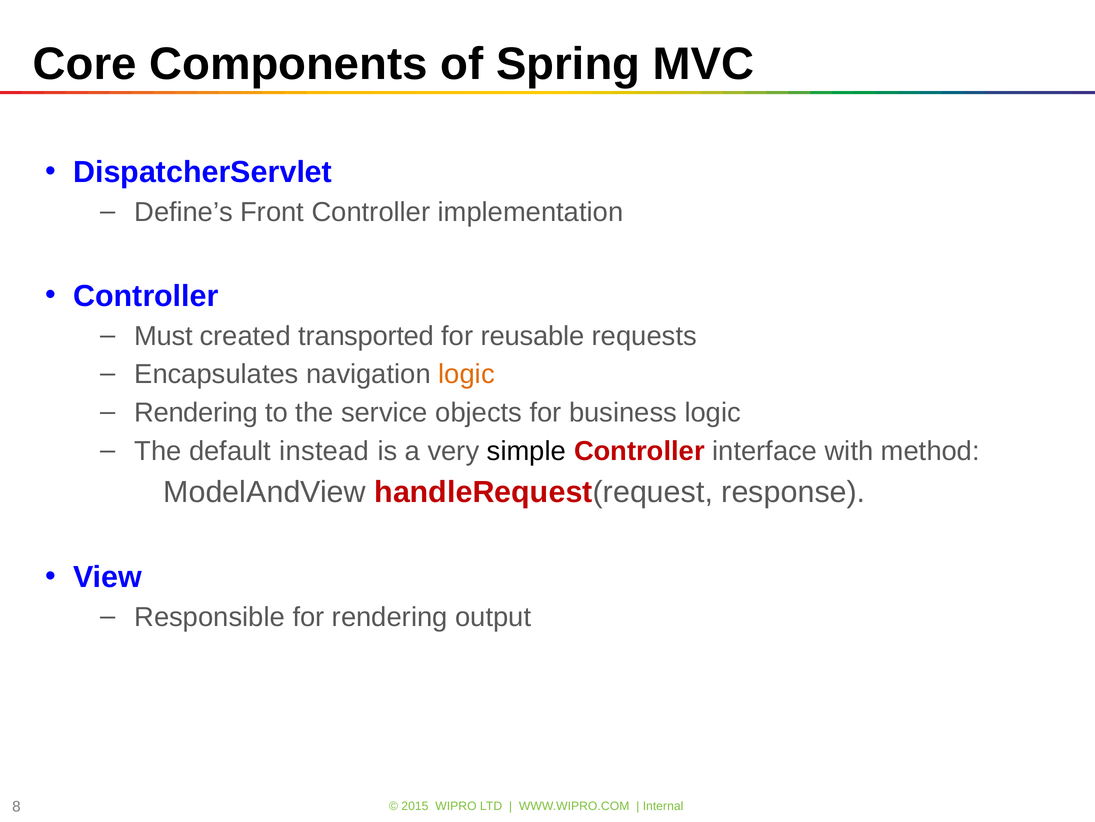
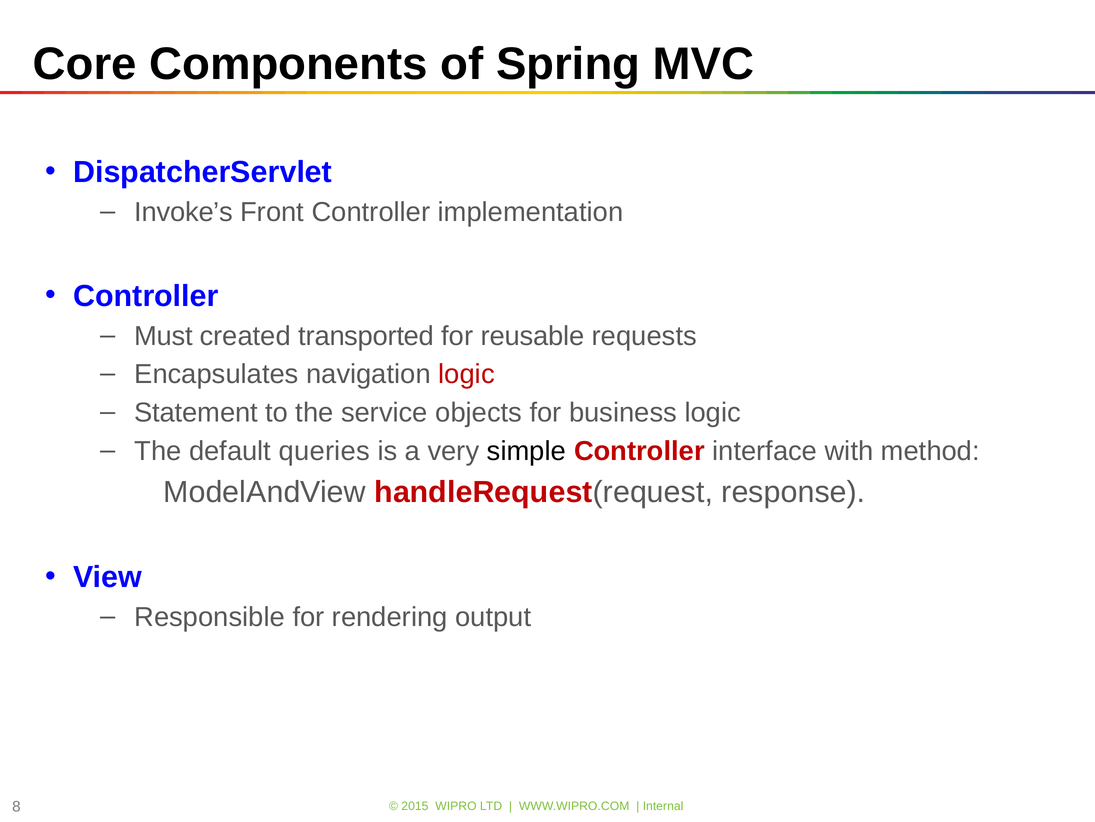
Define’s: Define’s -> Invoke’s
logic at (467, 374) colour: orange -> red
Rendering at (196, 412): Rendering -> Statement
instead: instead -> queries
